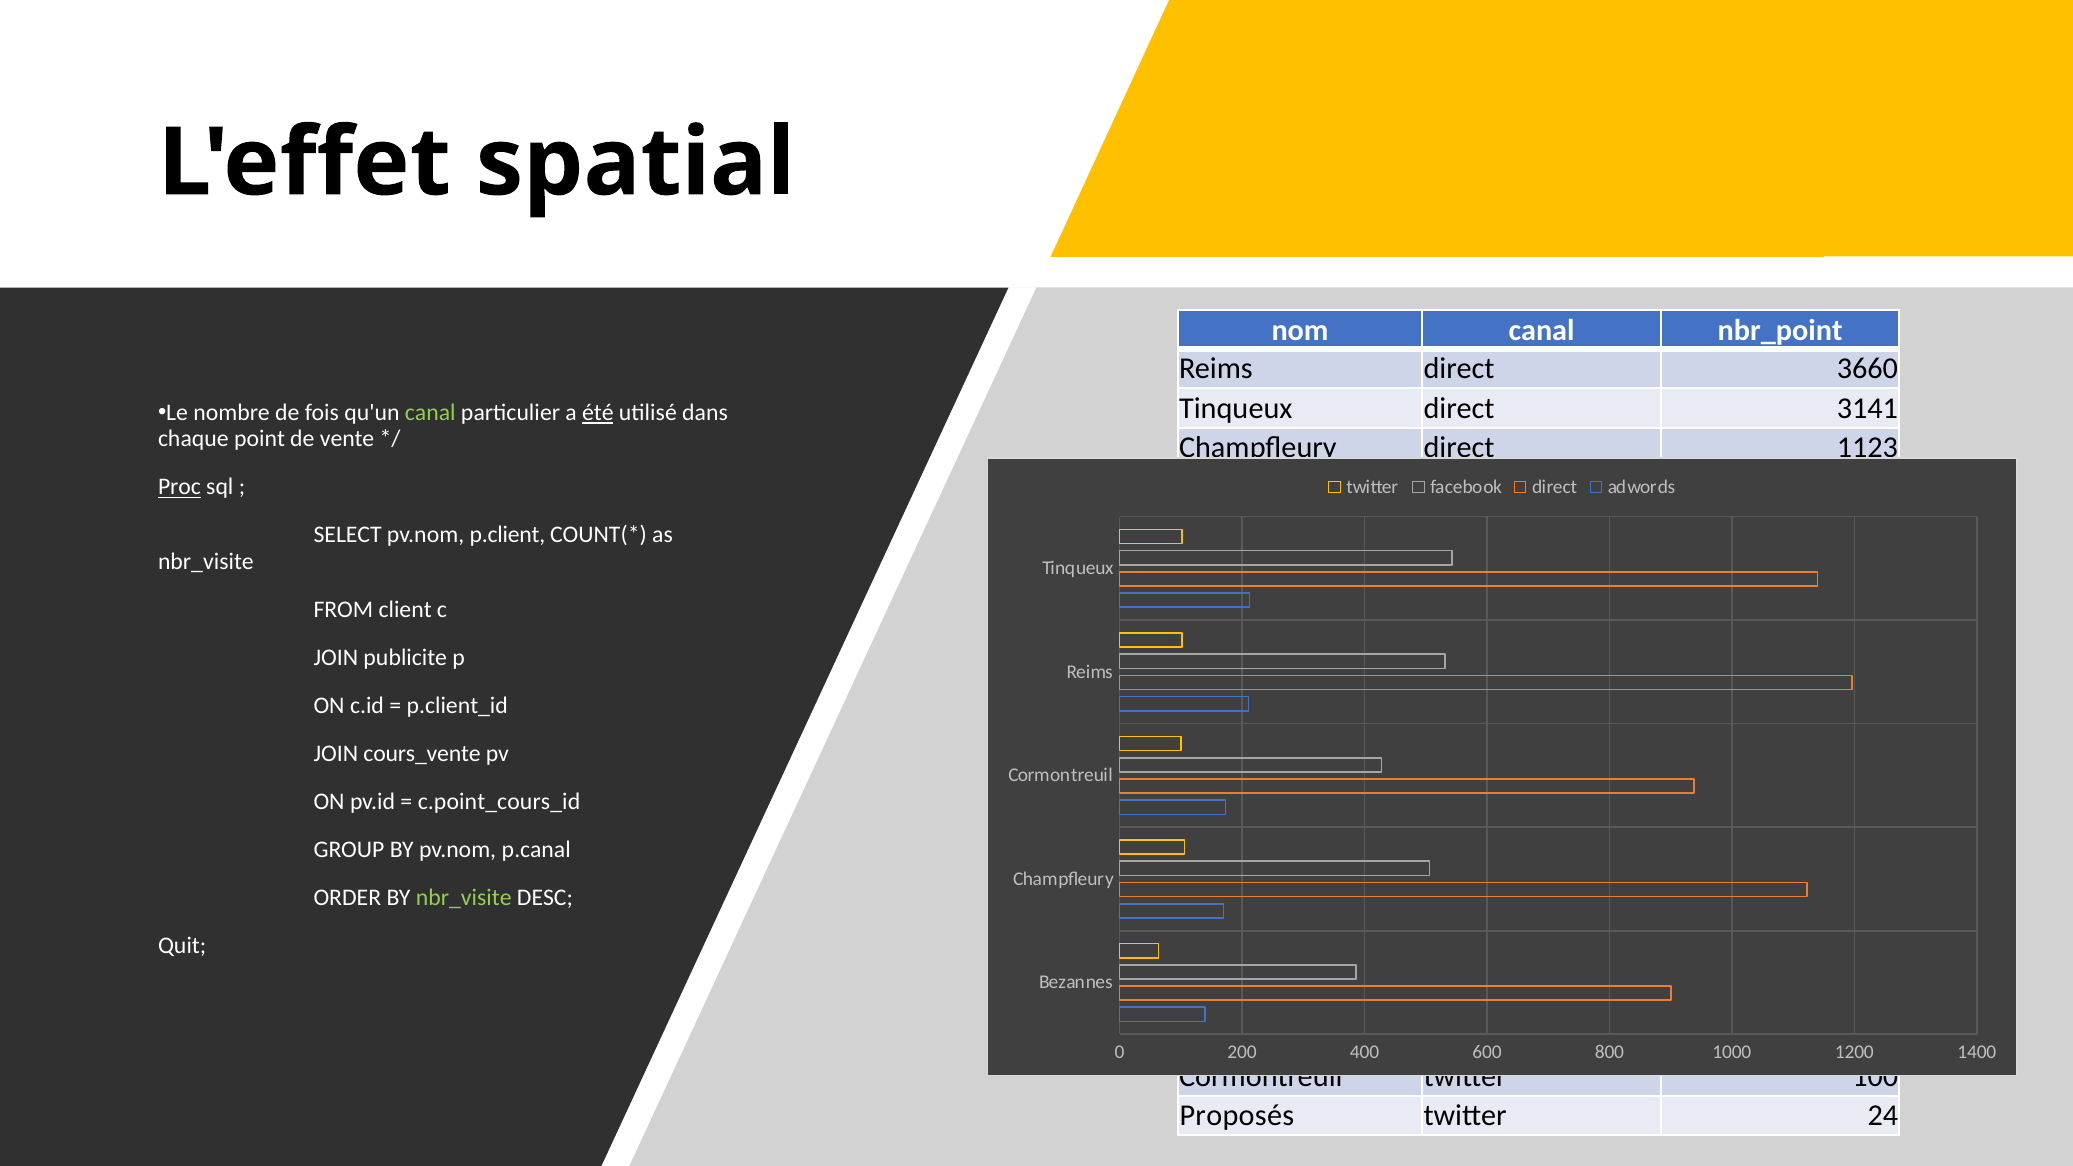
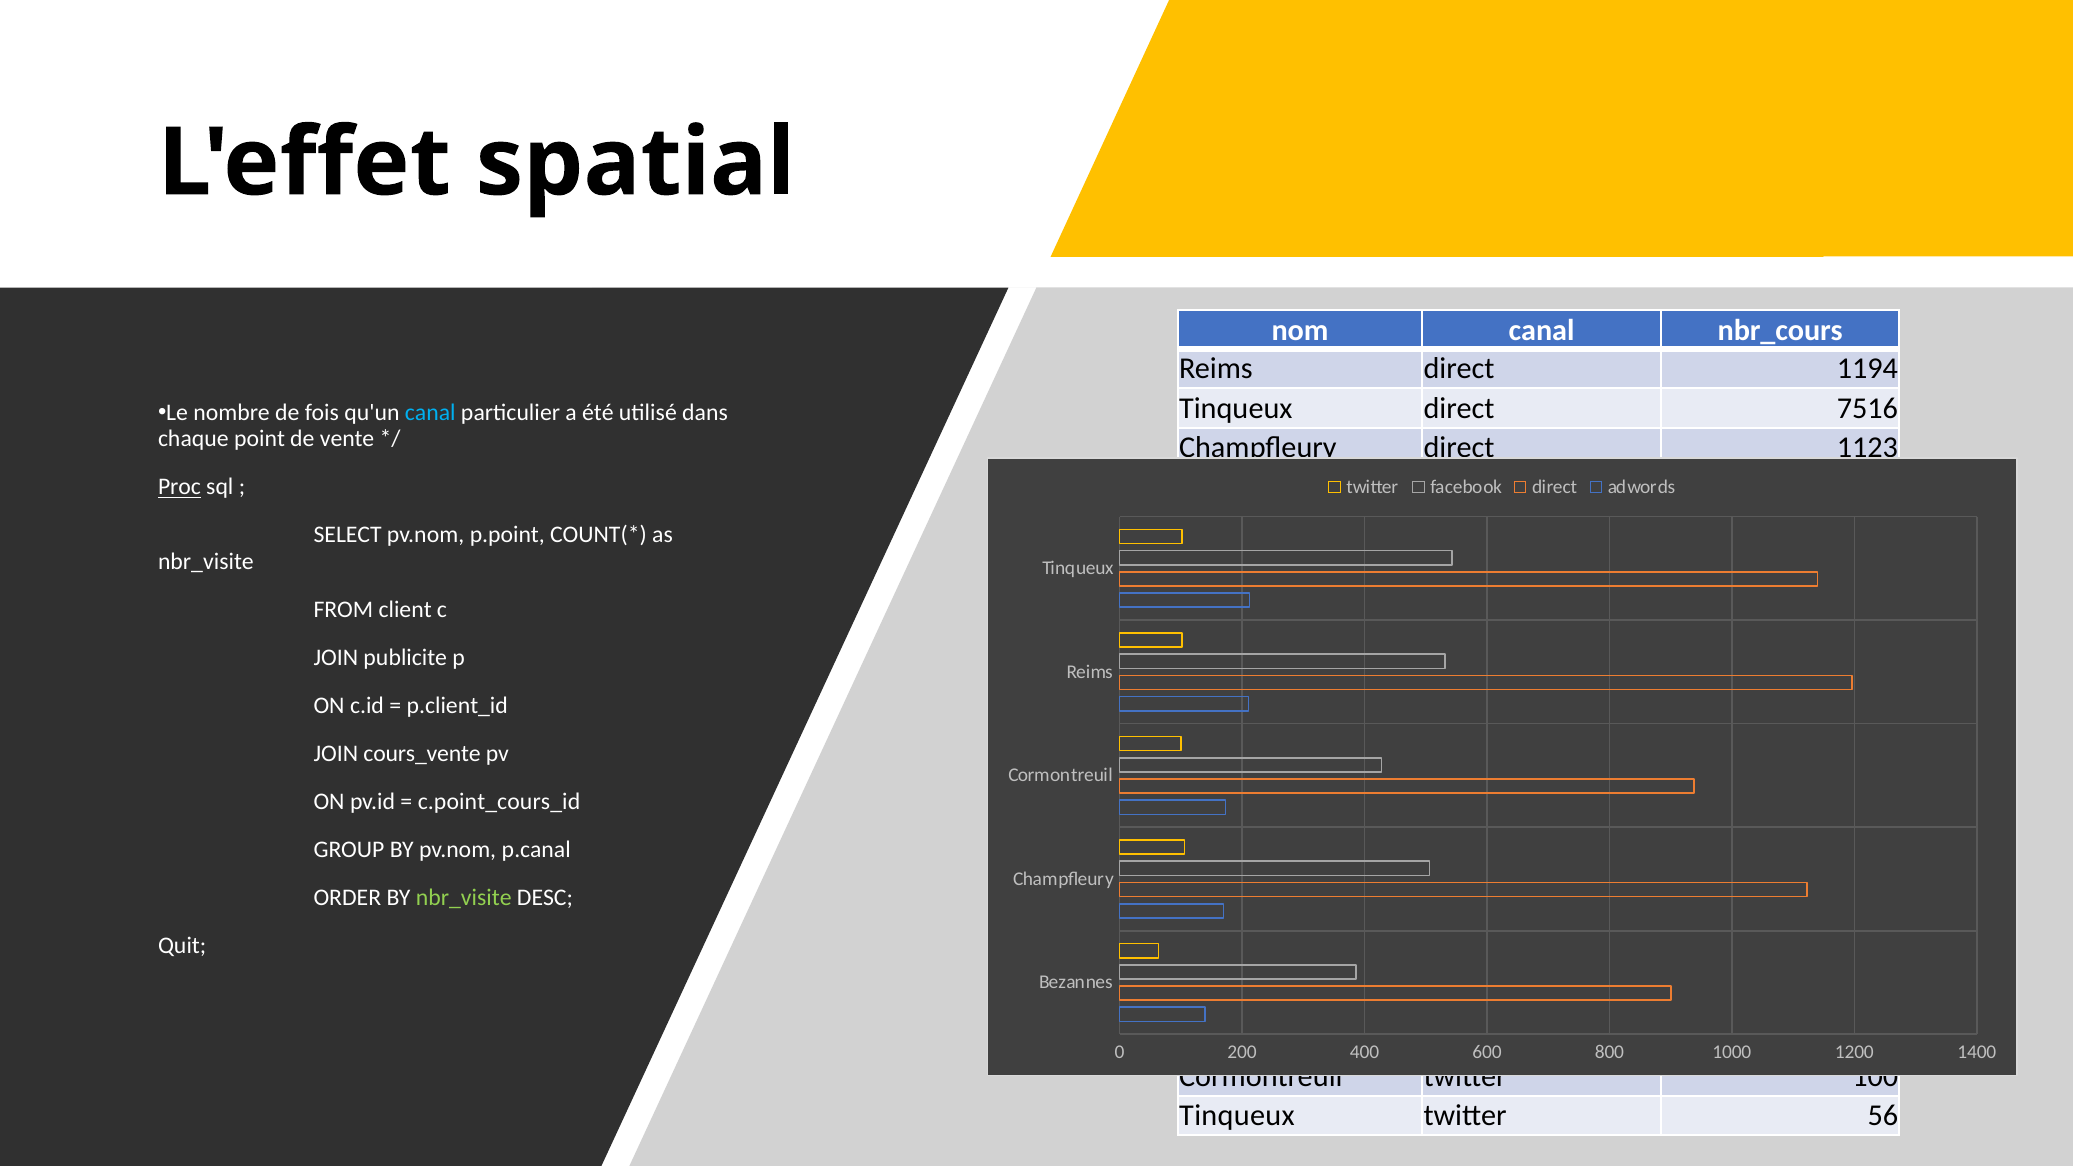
nbr_point: nbr_point -> nbr_cours
3660: 3660 -> 1194
3141: 3141 -> 7516
canal at (430, 413) colour: light green -> light blue
été underline: present -> none
p.client: p.client -> p.point
Proposés at (1237, 1116): Proposés -> Tinqueux
24: 24 -> 56
